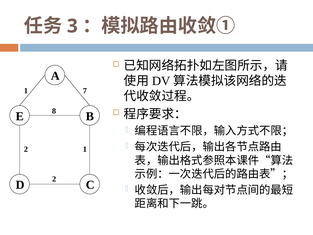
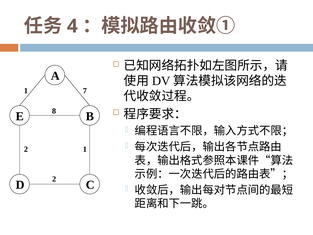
3: 3 -> 4
